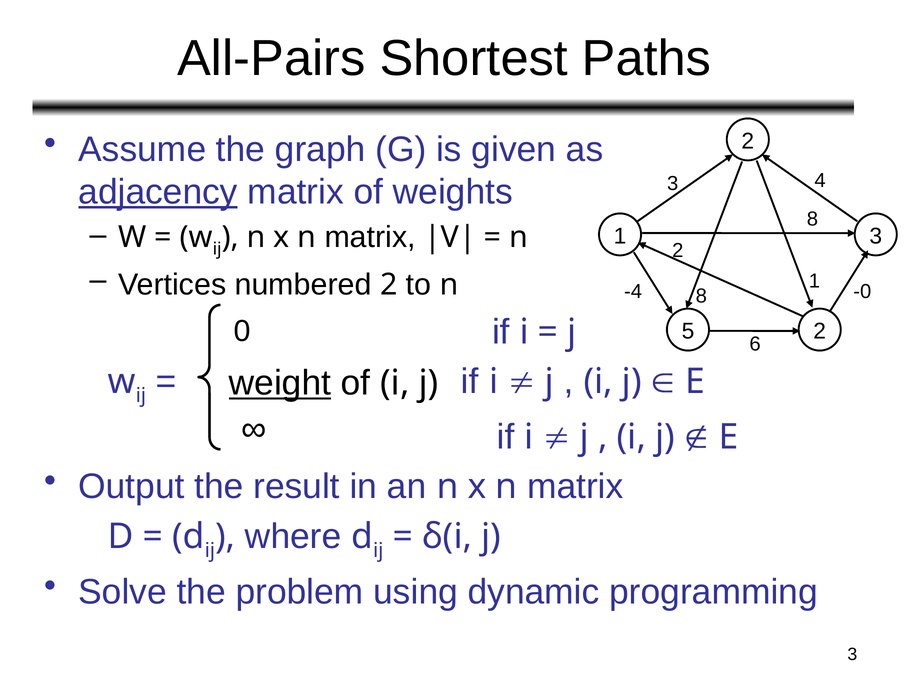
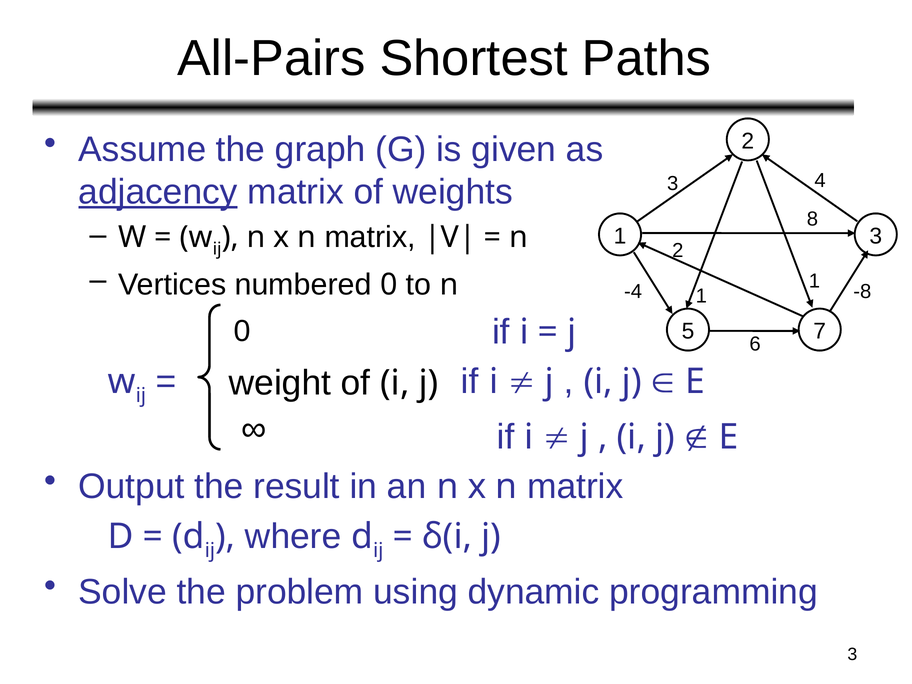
numbered 2: 2 -> 0
-4 8: 8 -> 1
-0: -0 -> -8
5 2: 2 -> 7
weight underline: present -> none
